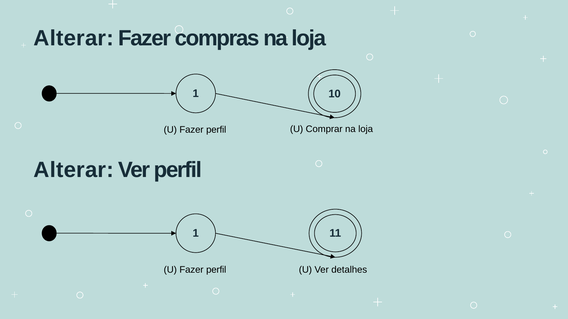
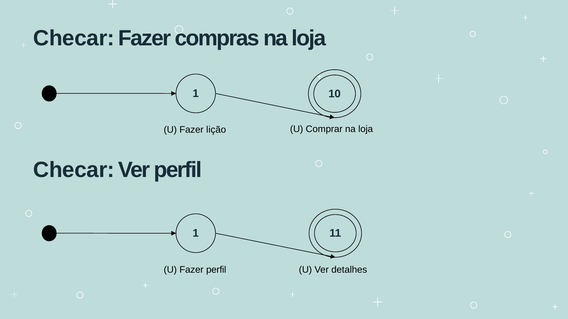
Alterar at (74, 38): Alterar -> Checar
perfil at (216, 130): perfil -> lição
Alterar at (74, 170): Alterar -> Checar
